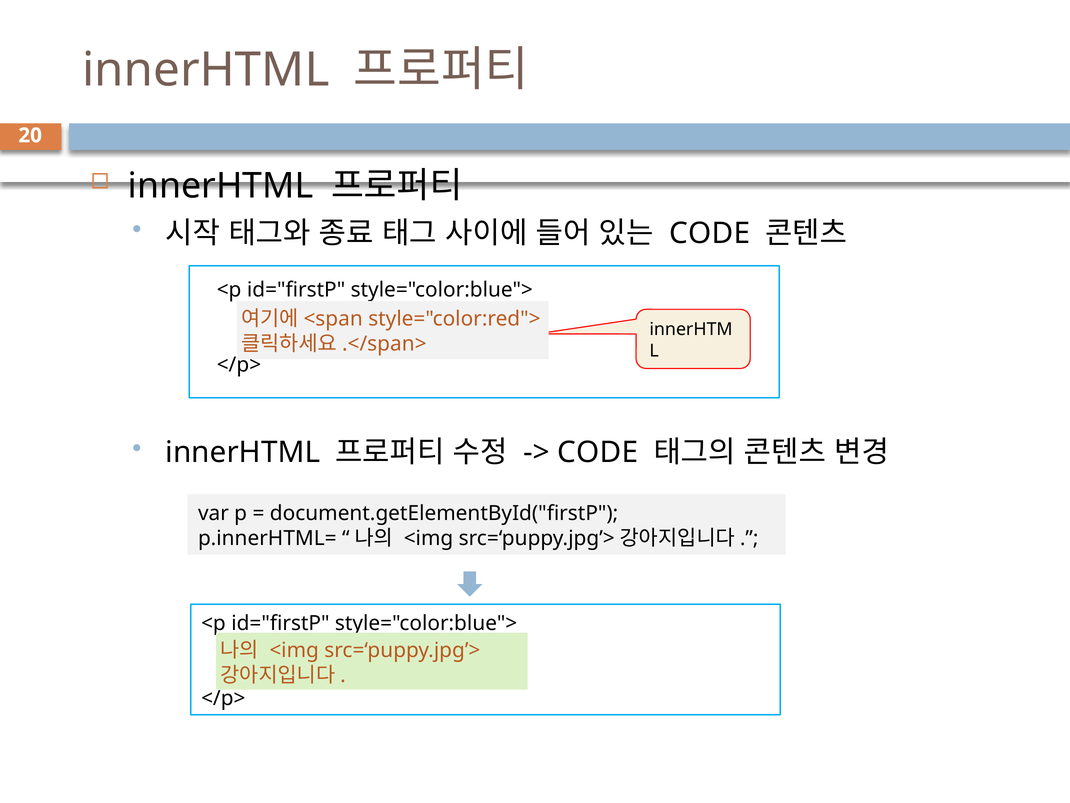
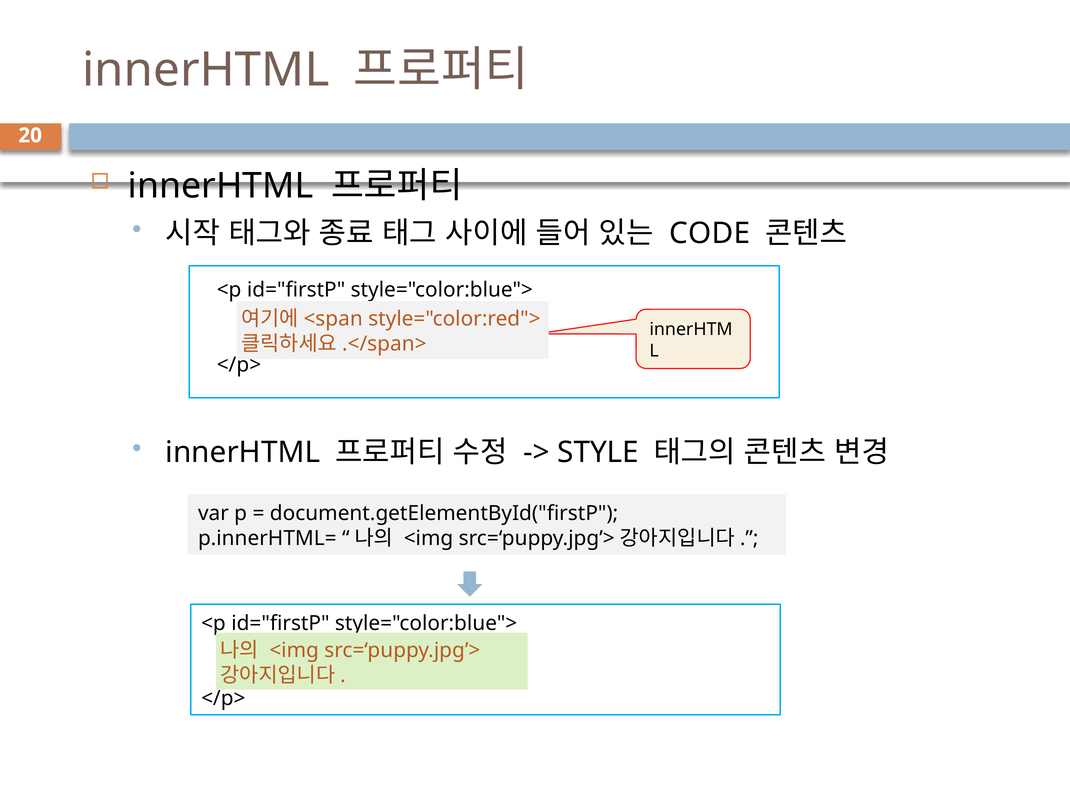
CODE at (598, 452): CODE -> STYLE
